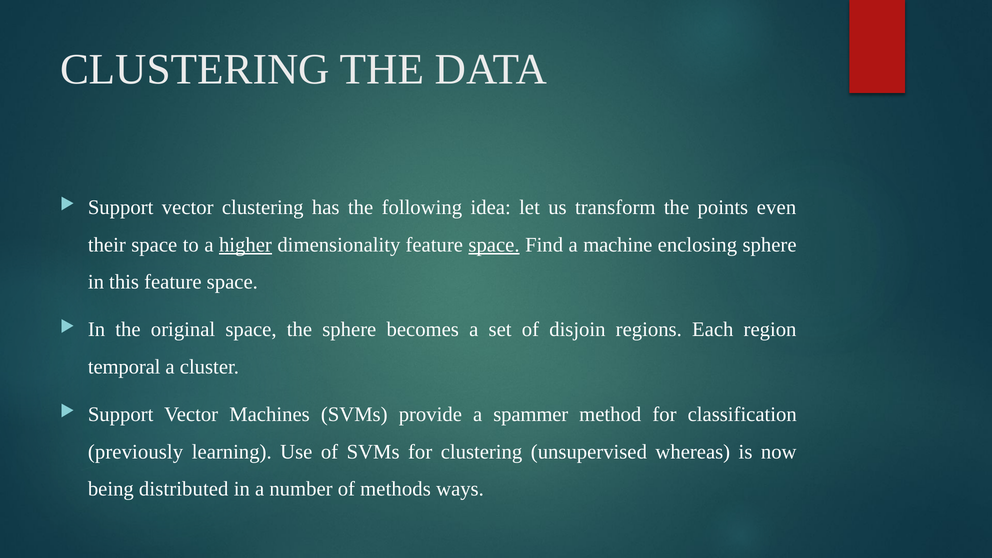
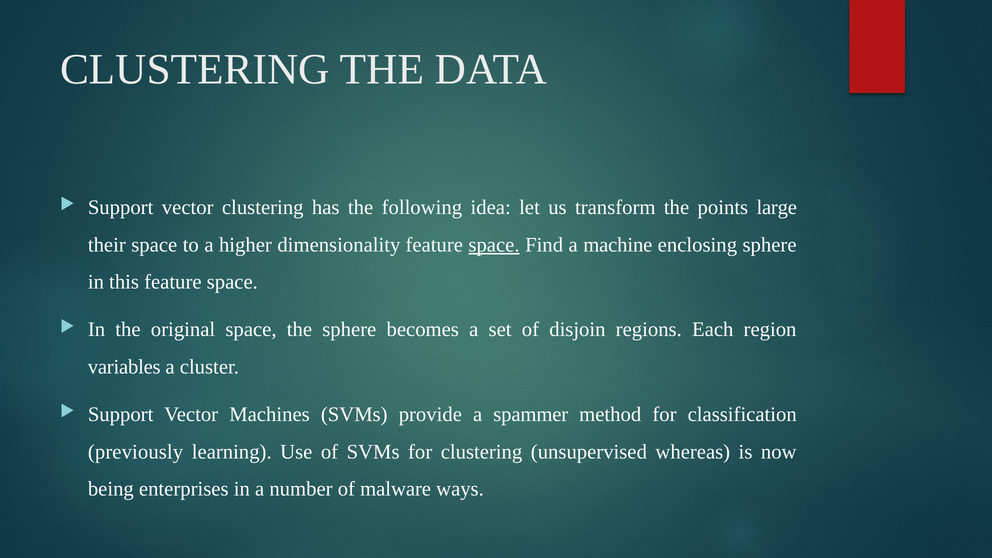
even: even -> large
higher underline: present -> none
temporal: temporal -> variables
distributed: distributed -> enterprises
methods: methods -> malware
